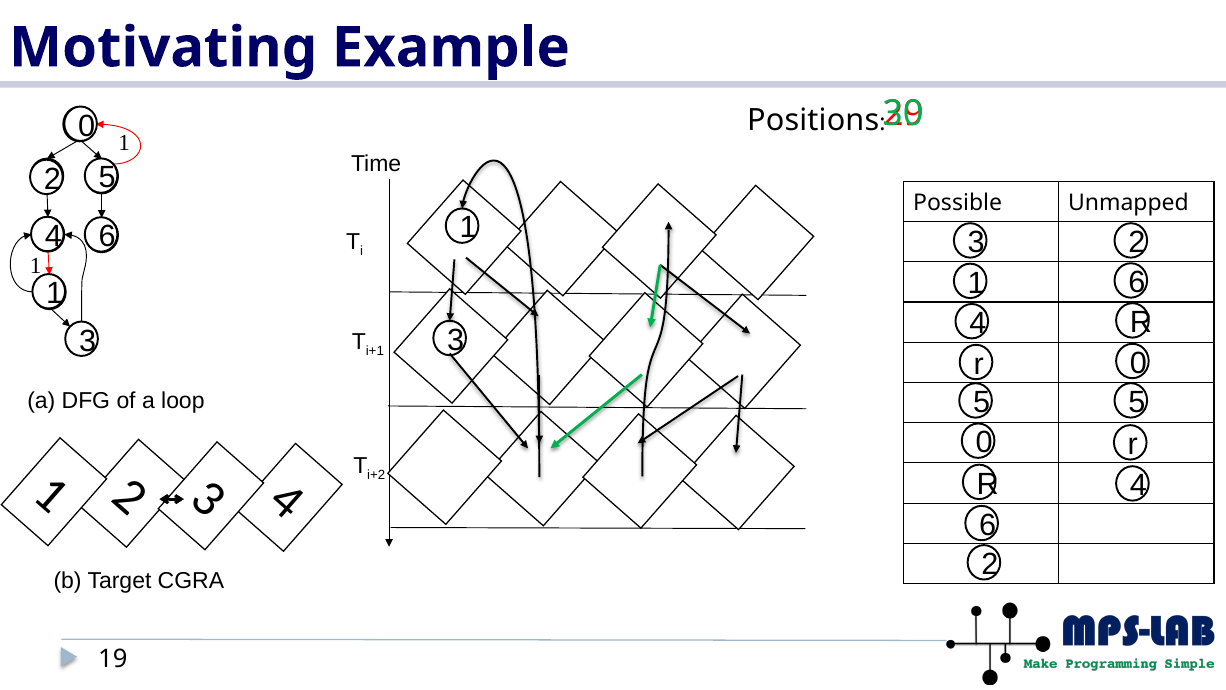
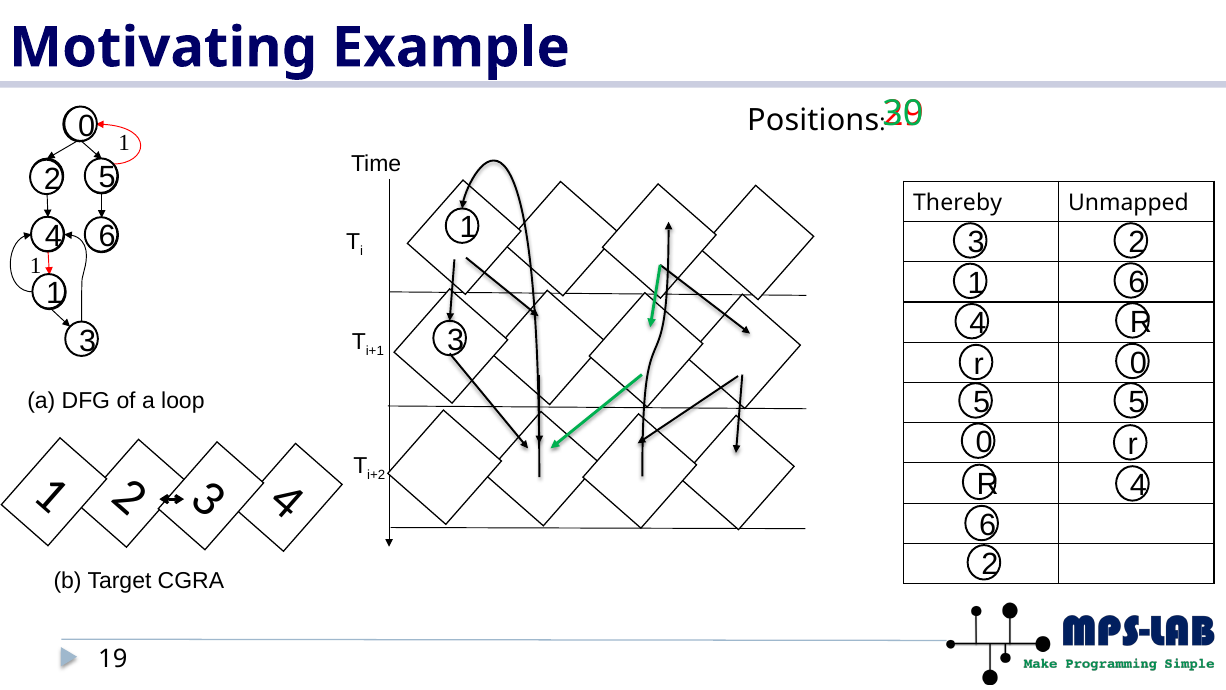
Possible: Possible -> Thereby
